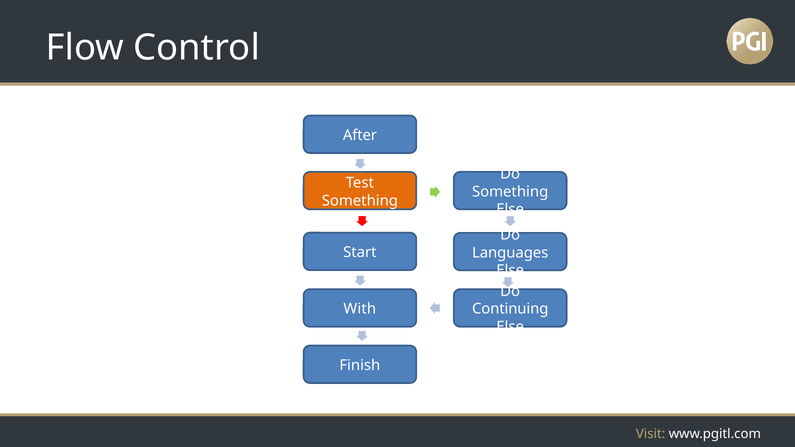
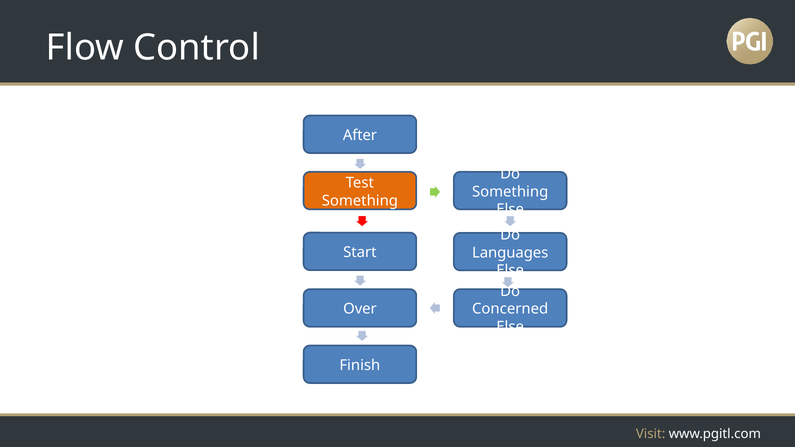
With: With -> Over
Continuing: Continuing -> Concerned
